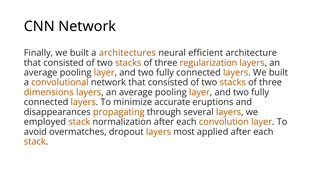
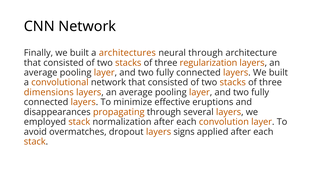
neural efficient: efficient -> through
accurate: accurate -> effective
most: most -> signs
